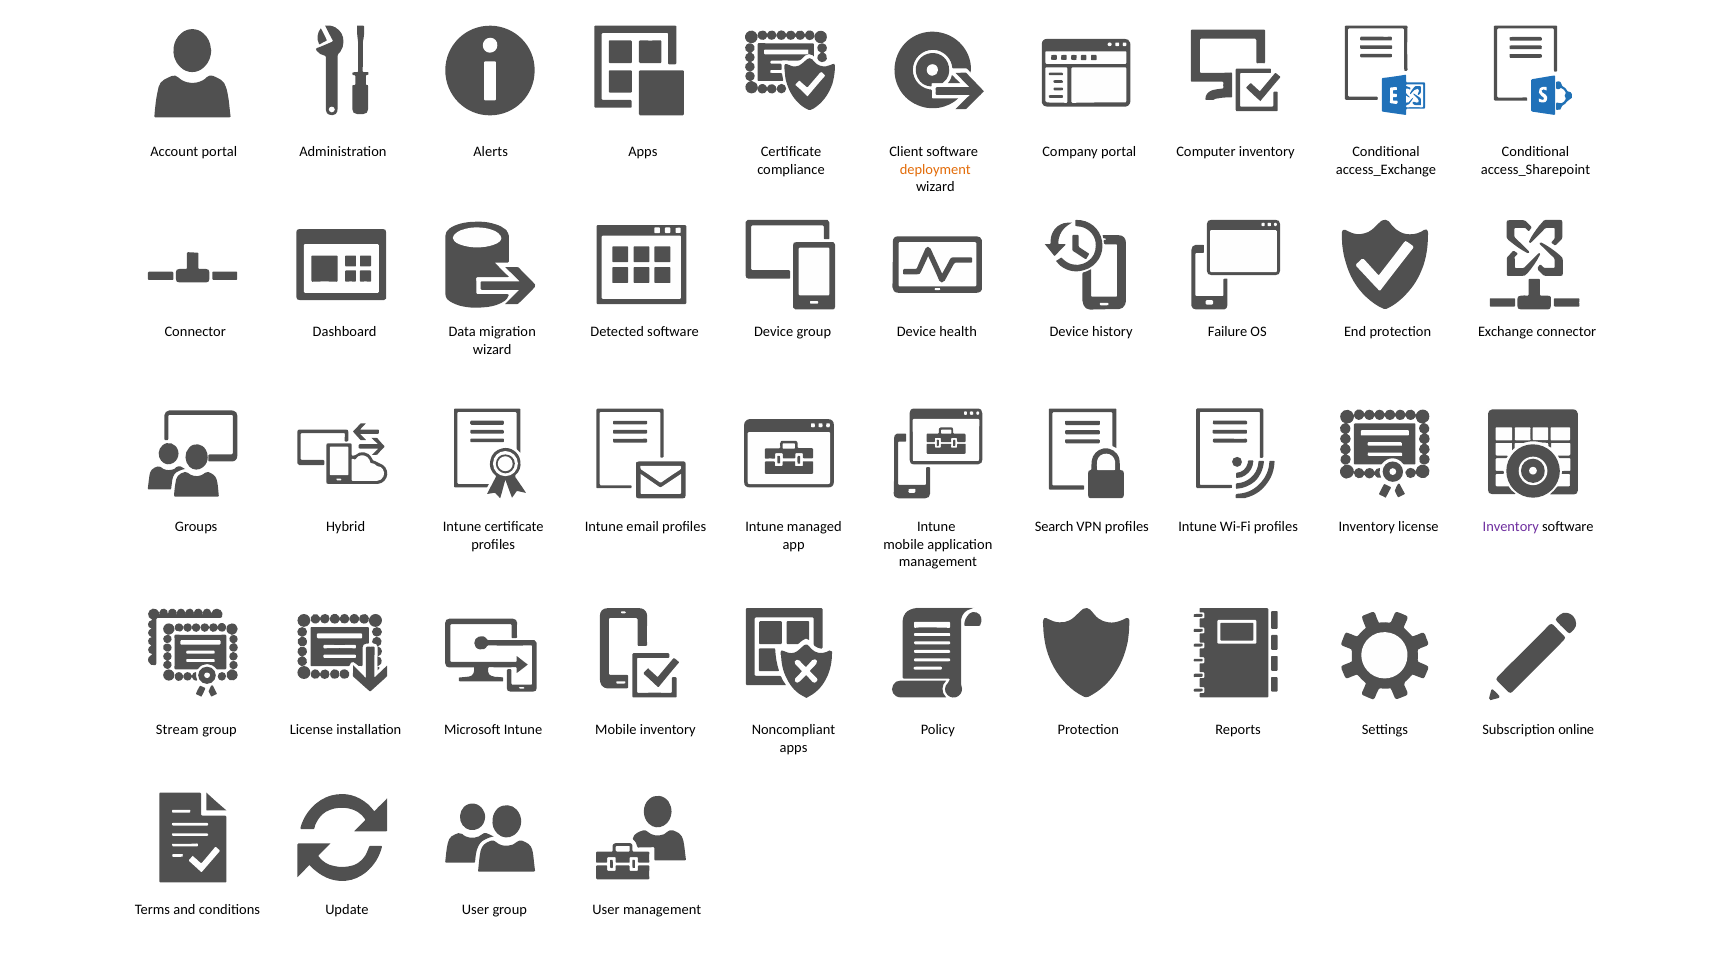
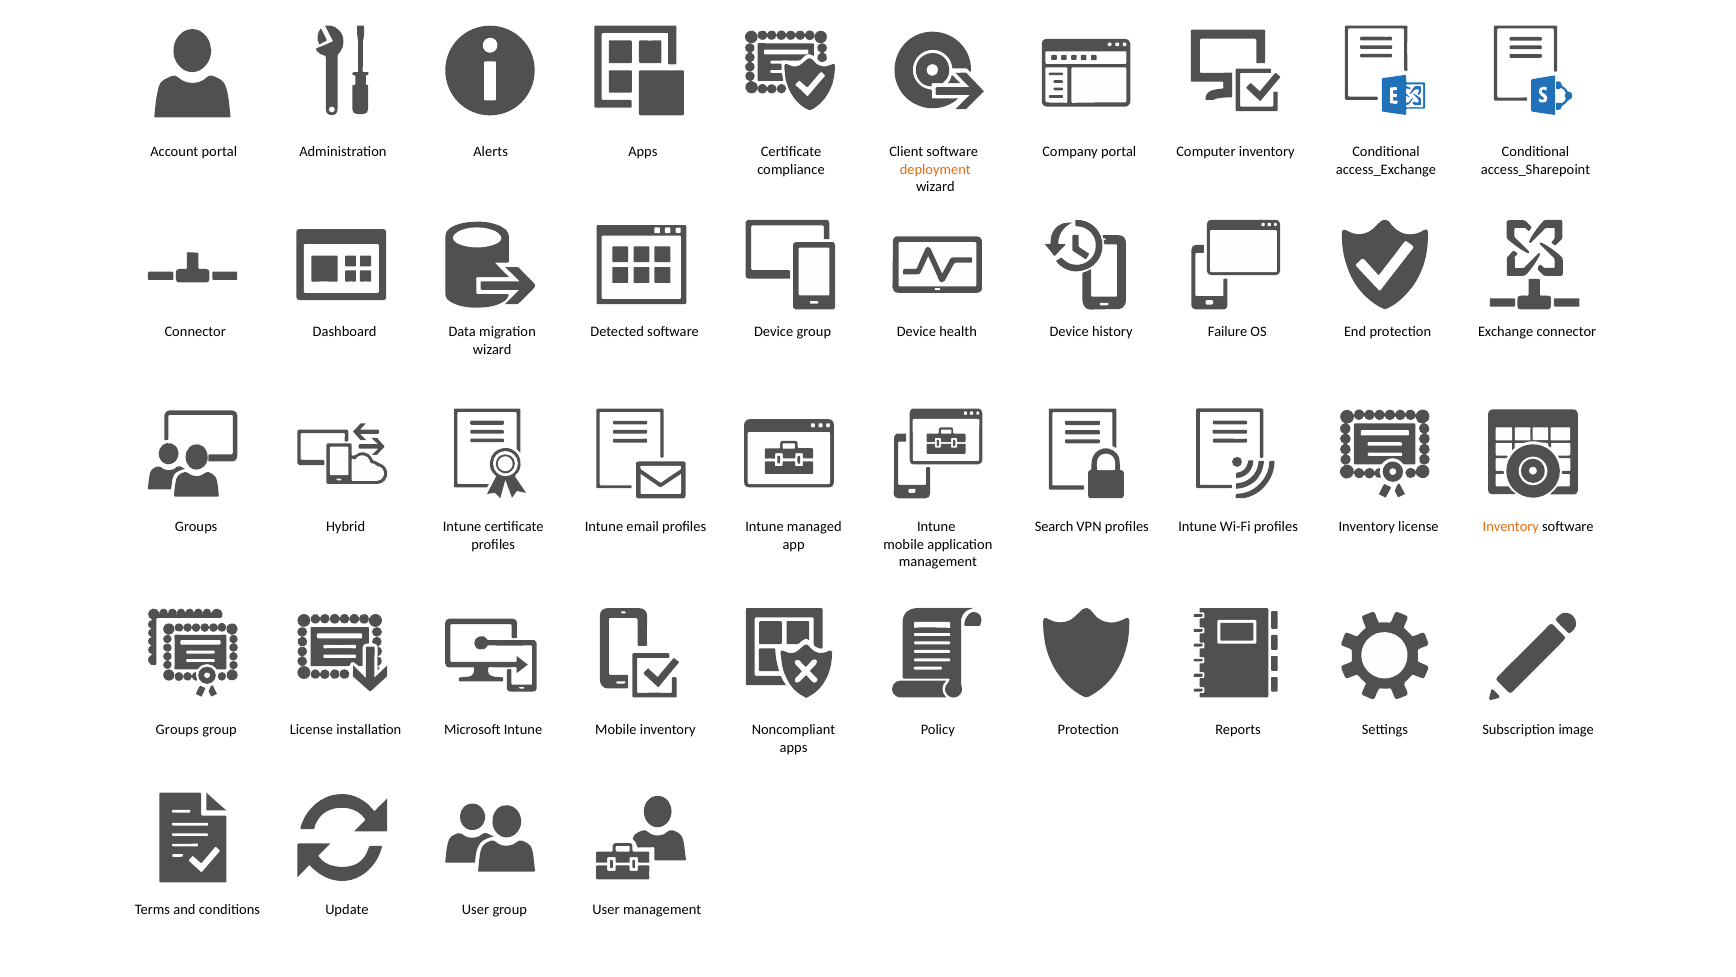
Inventory at (1511, 527) colour: purple -> orange
Stream at (177, 729): Stream -> Groups
online: online -> image
